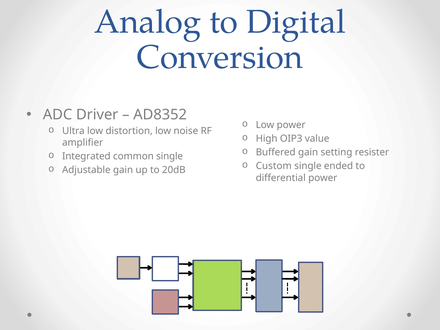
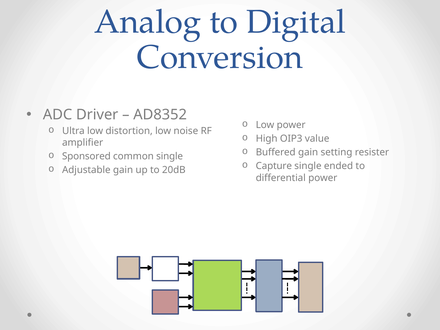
Integrated: Integrated -> Sponsored
Custom: Custom -> Capture
